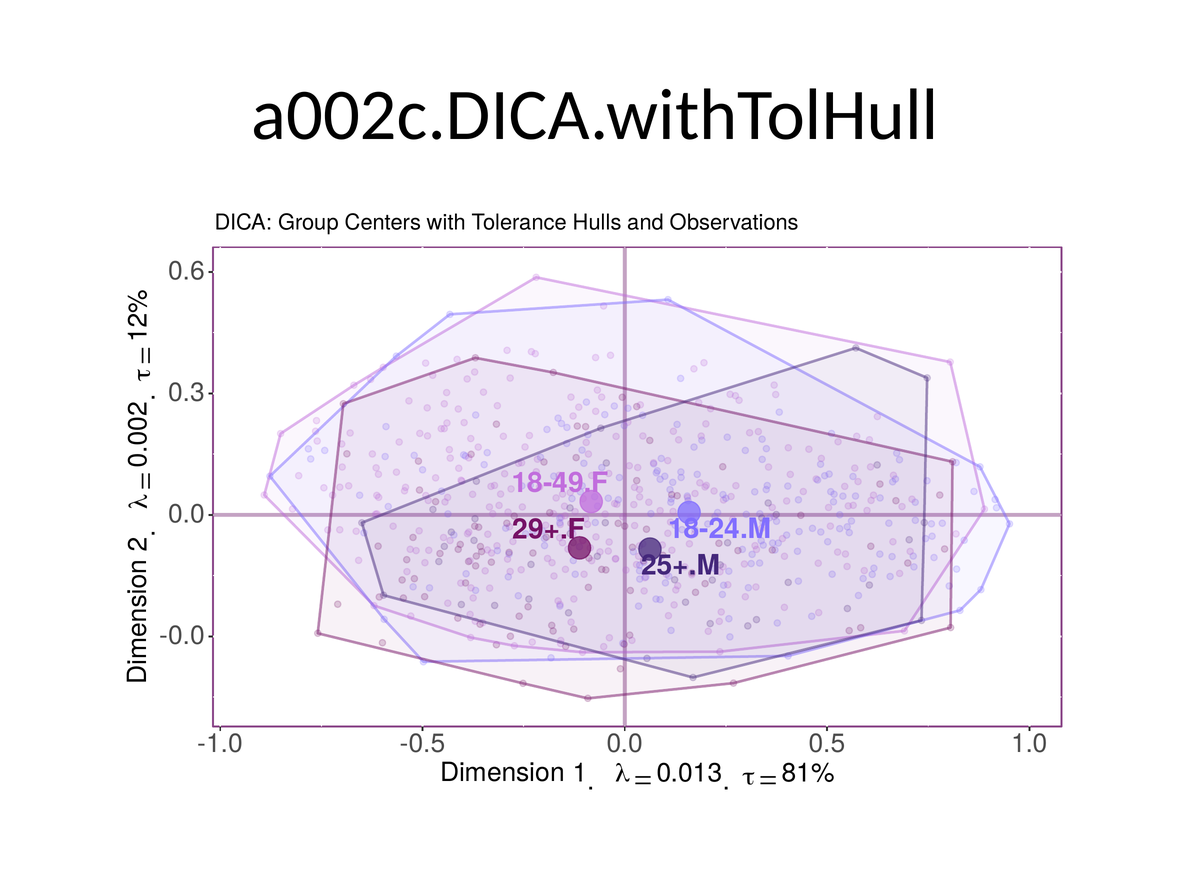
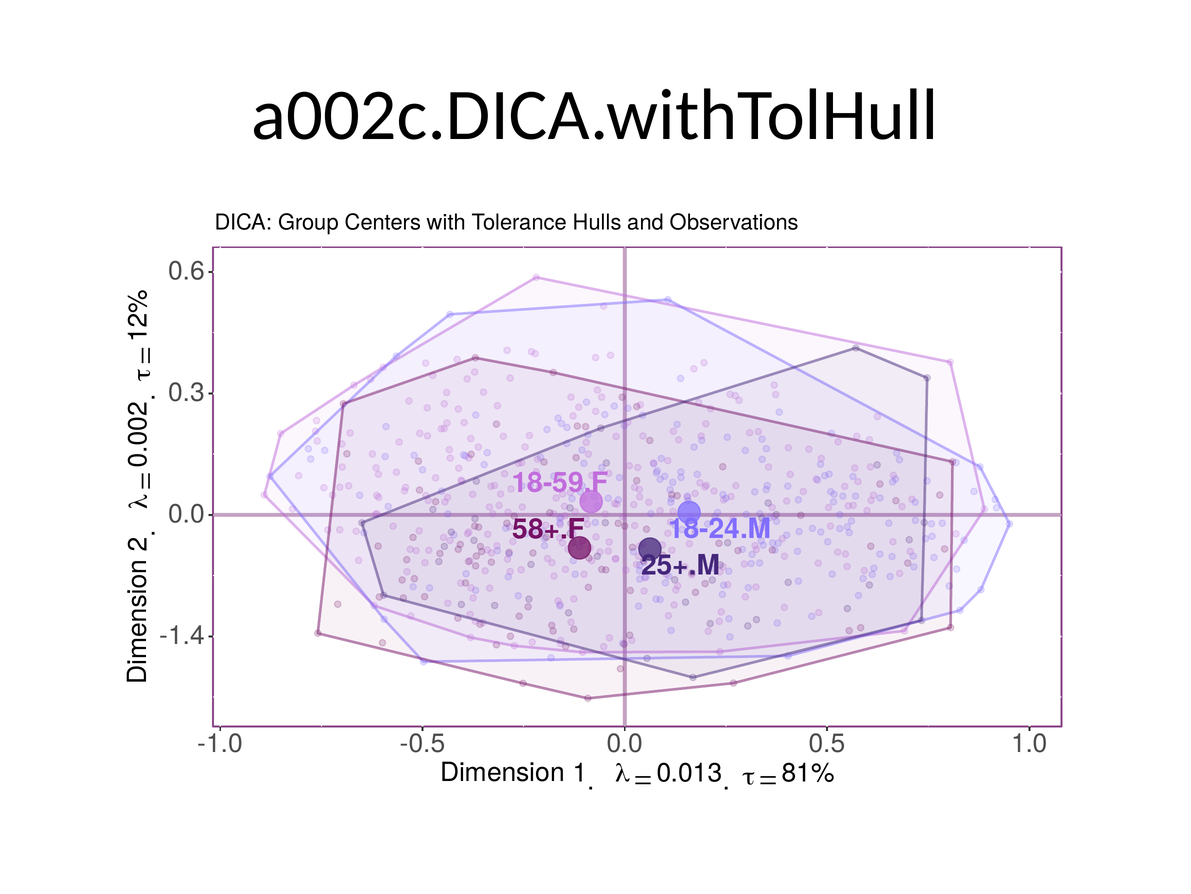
18-49.F: 18-49.F -> 18-59.F
29+.F: 29+.F -> 58+.F
-0.0: -0.0 -> -1.4
